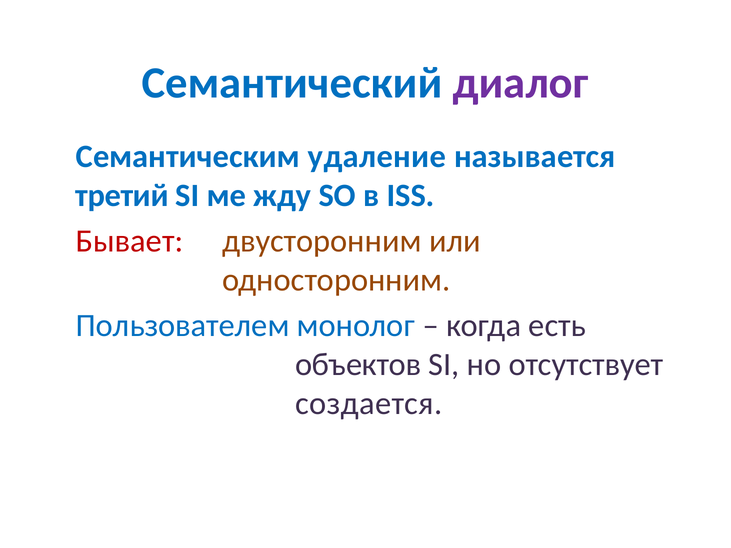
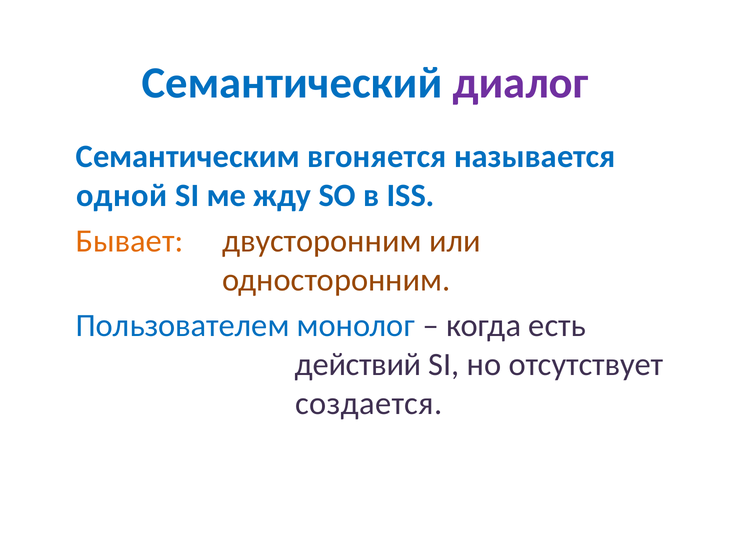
удаление: удаление -> вгоняется
третий: третий -> одной
Бывает colour: red -> orange
объектов: объектов -> действий
